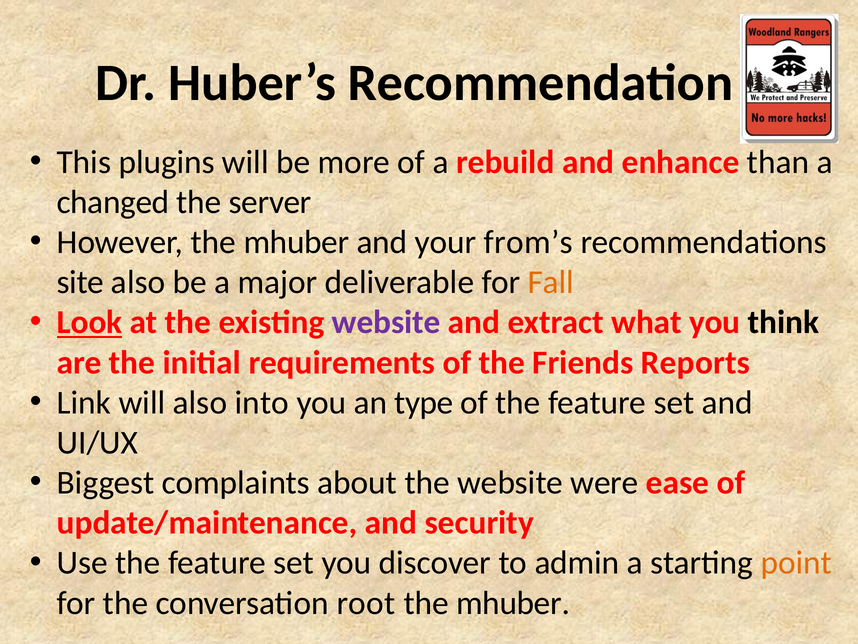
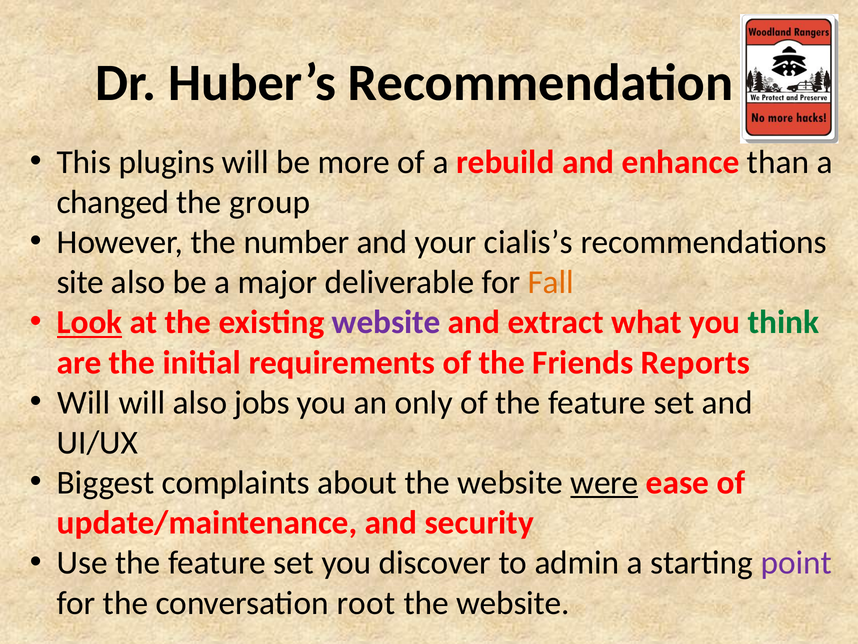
server: server -> group
However the mhuber: mhuber -> number
from’s: from’s -> cialis’s
think colour: black -> green
Link at (84, 402): Link -> Will
into: into -> jobs
type: type -> only
were underline: none -> present
point colour: orange -> purple
mhuber at (513, 603): mhuber -> website
